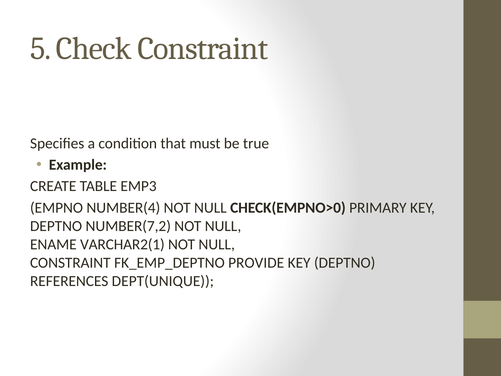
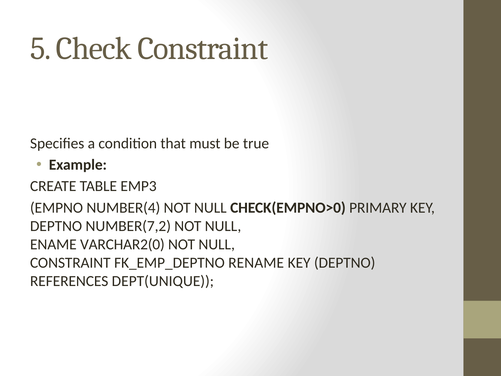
VARCHAR2(1: VARCHAR2(1 -> VARCHAR2(0
PROVIDE: PROVIDE -> RENAME
